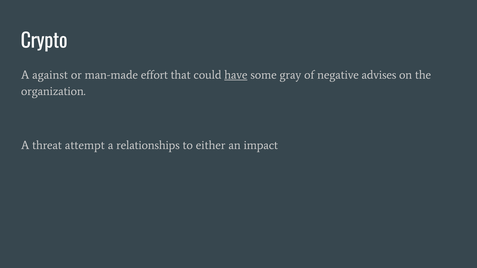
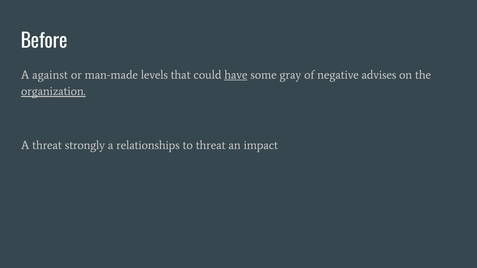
Crypto: Crypto -> Before
effort: effort -> levels
organization underline: none -> present
attempt: attempt -> strongly
to either: either -> threat
